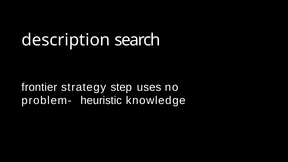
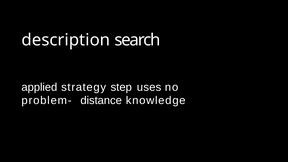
frontier: frontier -> applied
heuristic: heuristic -> distance
